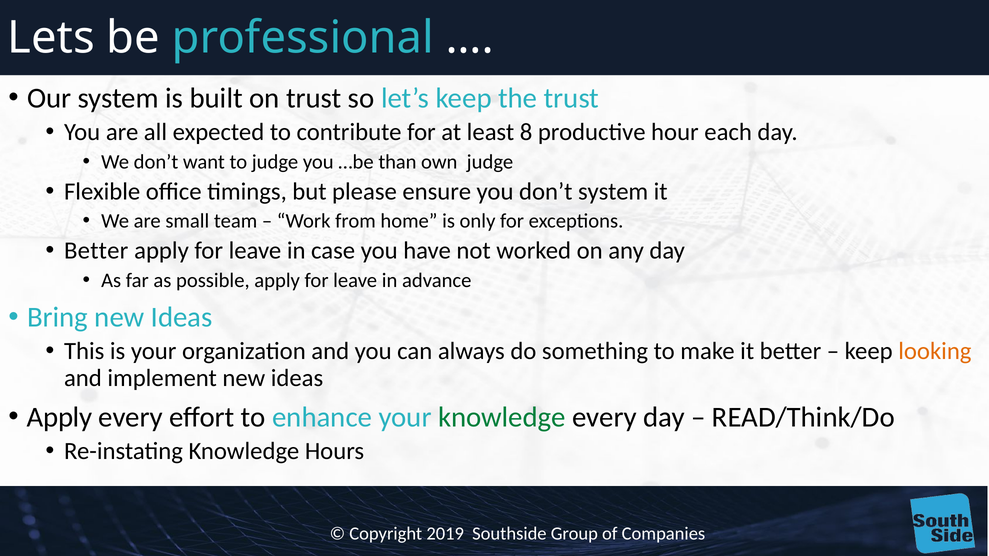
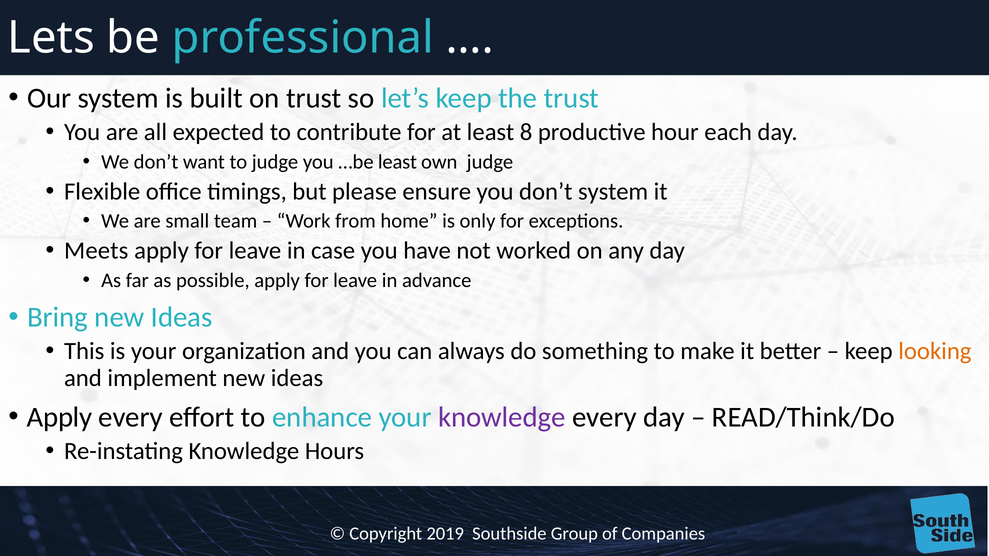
…be than: than -> least
Better at (96, 251): Better -> Meets
knowledge at (502, 417) colour: green -> purple
